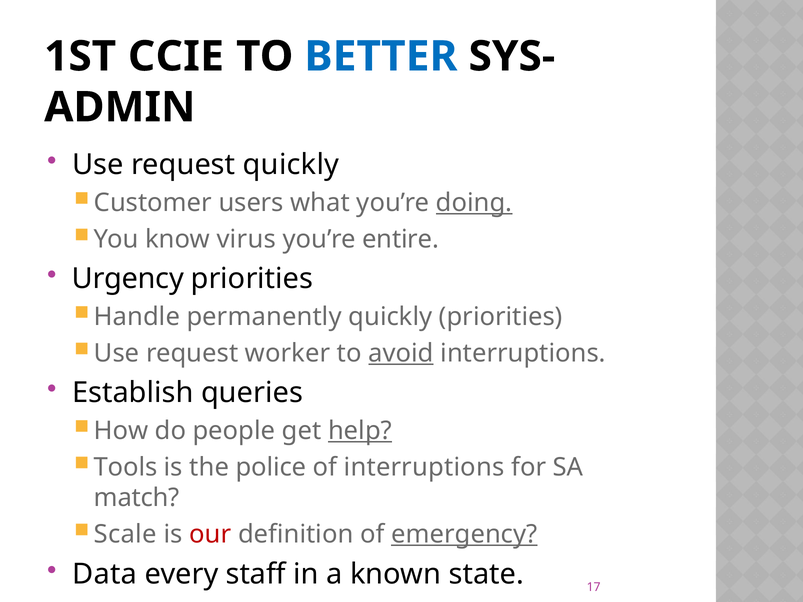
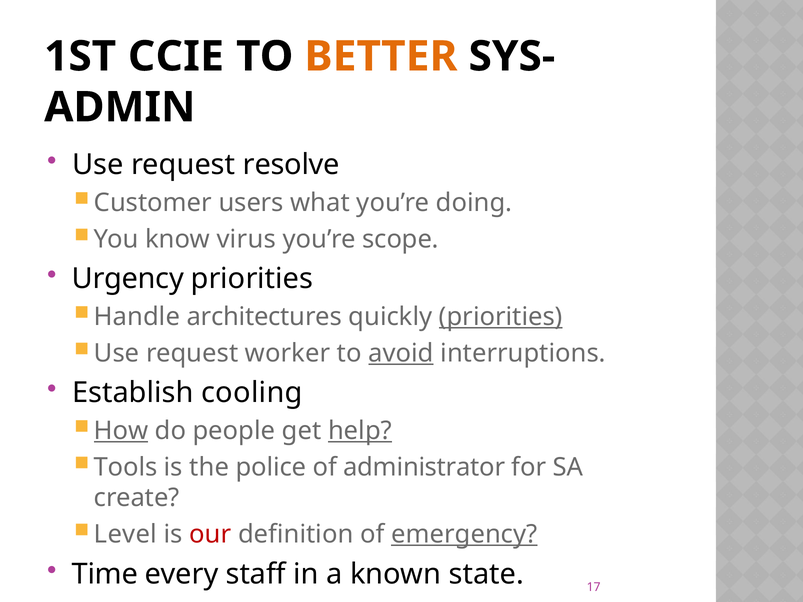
BETTER colour: blue -> orange
request quickly: quickly -> resolve
doing underline: present -> none
entire: entire -> scope
permanently: permanently -> architectures
priorities at (501, 317) underline: none -> present
queries: queries -> cooling
How underline: none -> present
of interruptions: interruptions -> administrator
match: match -> create
Scale: Scale -> Level
Data: Data -> Time
